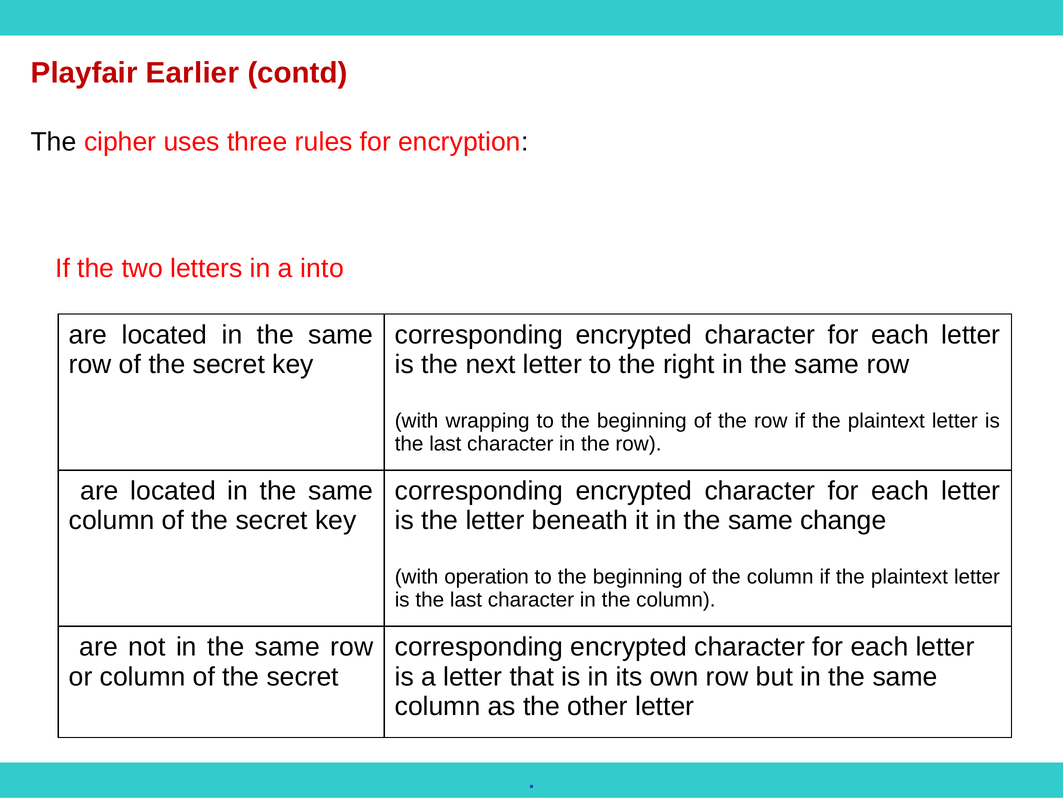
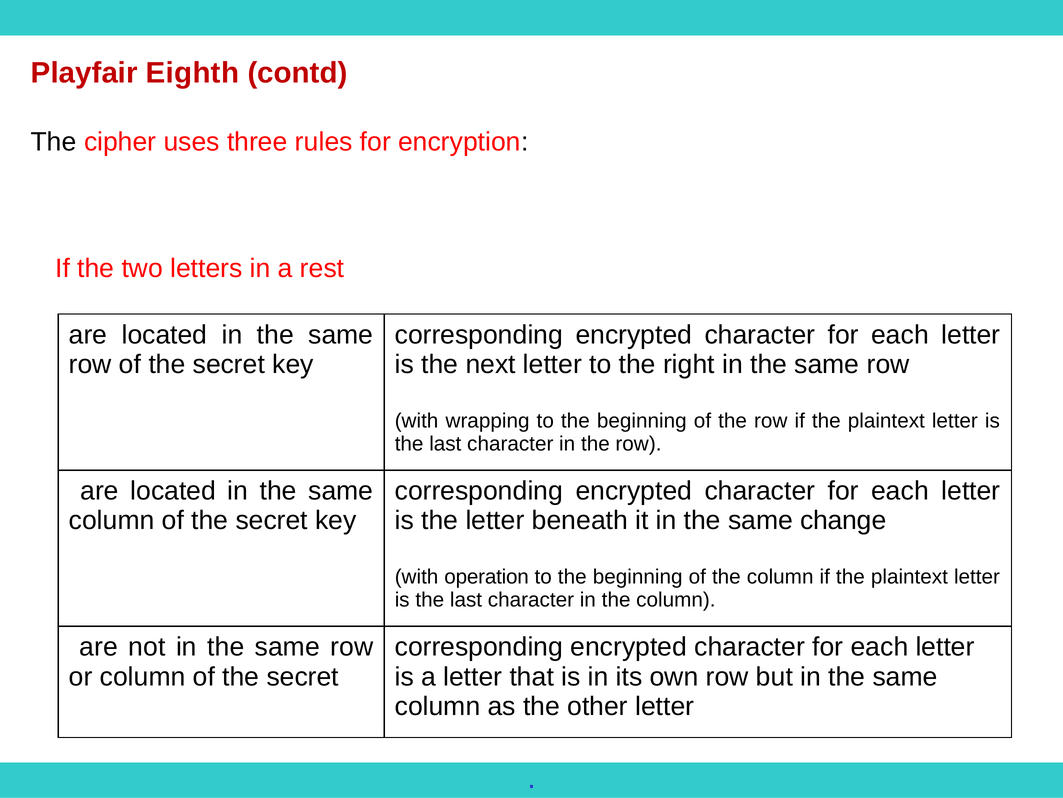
Earlier: Earlier -> Eighth
into: into -> rest
